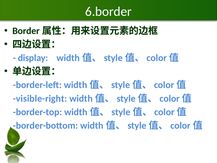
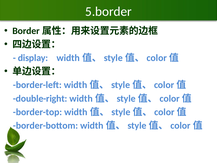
6.border: 6.border -> 5.border
visible-right: visible-right -> double-right
